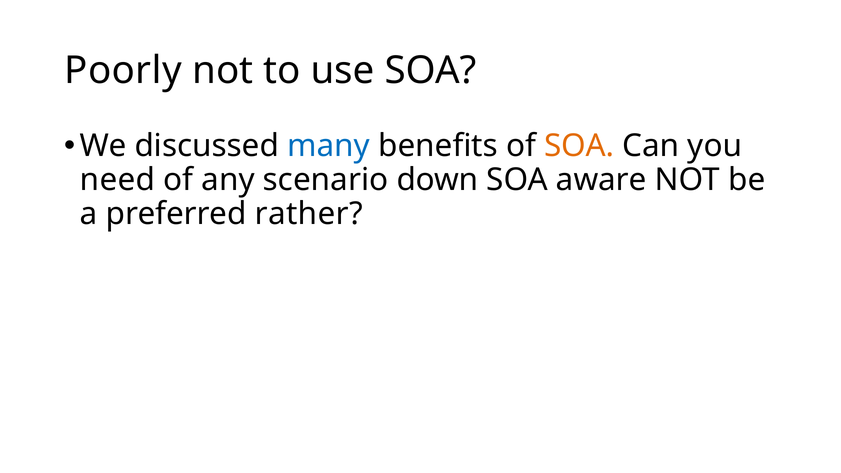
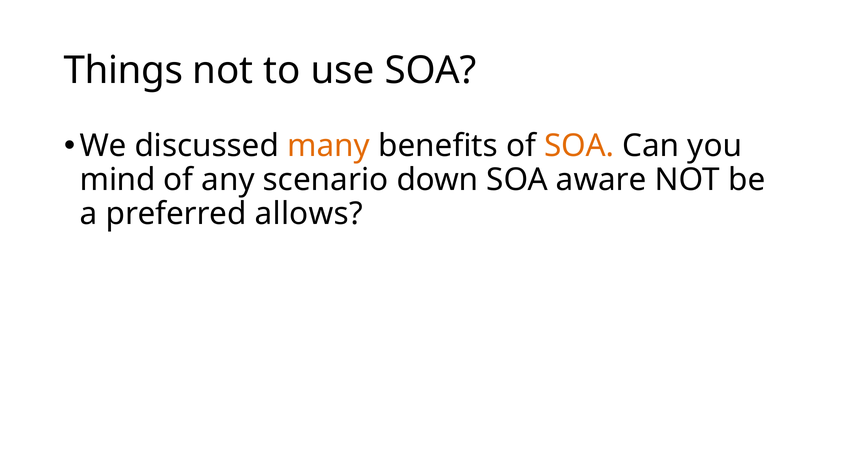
Poorly: Poorly -> Things
many colour: blue -> orange
need: need -> mind
rather: rather -> allows
